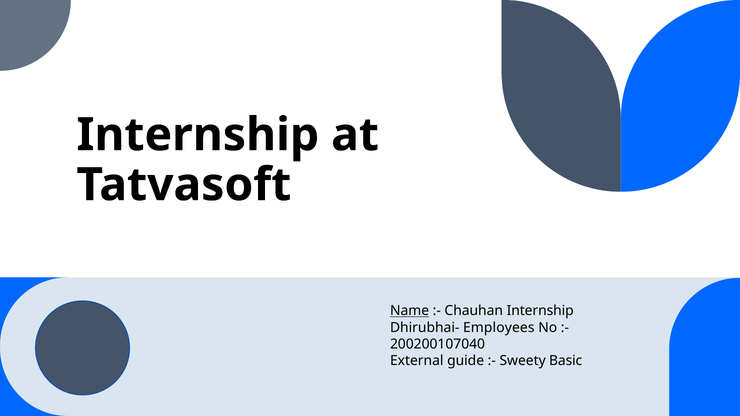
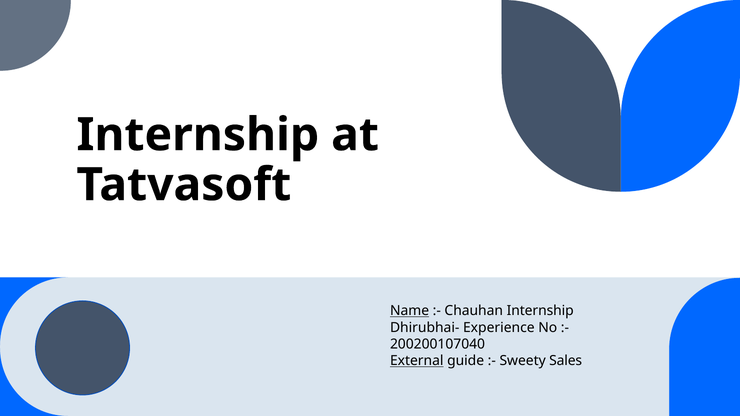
Employees: Employees -> Experience
External underline: none -> present
Basic: Basic -> Sales
